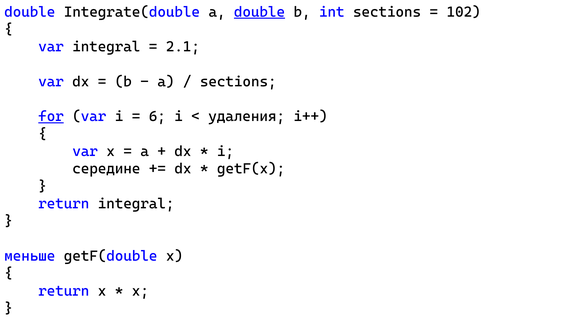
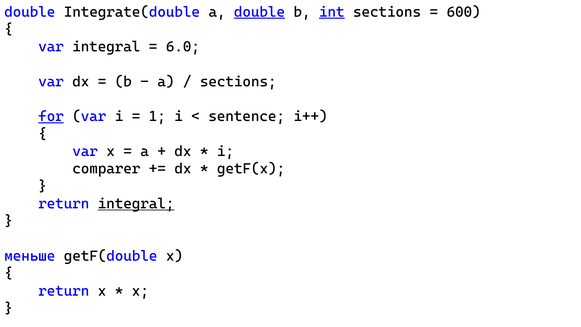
int underline: none -> present
102: 102 -> 600
2.1: 2.1 -> 6.0
6: 6 -> 1
удаления: удаления -> sentence
середине: середине -> comparer
integral at (136, 204) underline: none -> present
